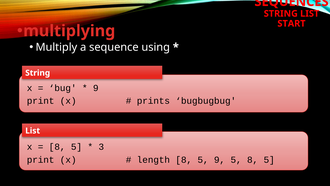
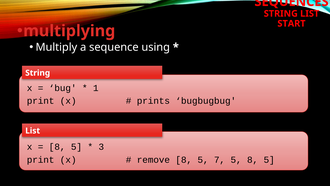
9 at (96, 88): 9 -> 1
length: length -> remove
5 9: 9 -> 7
